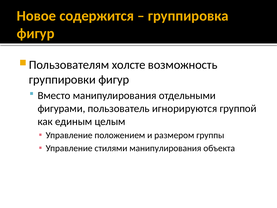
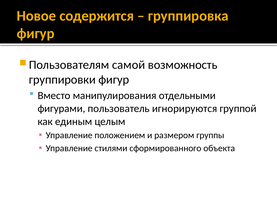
холсте: холсте -> самой
стилями манипулирования: манипулирования -> сформированного
